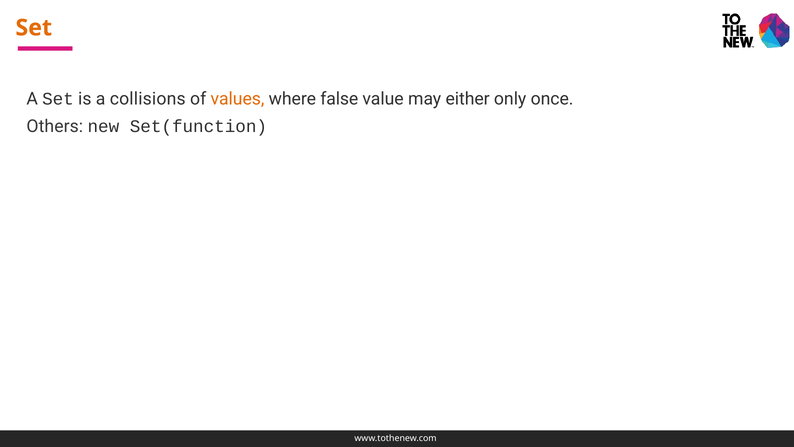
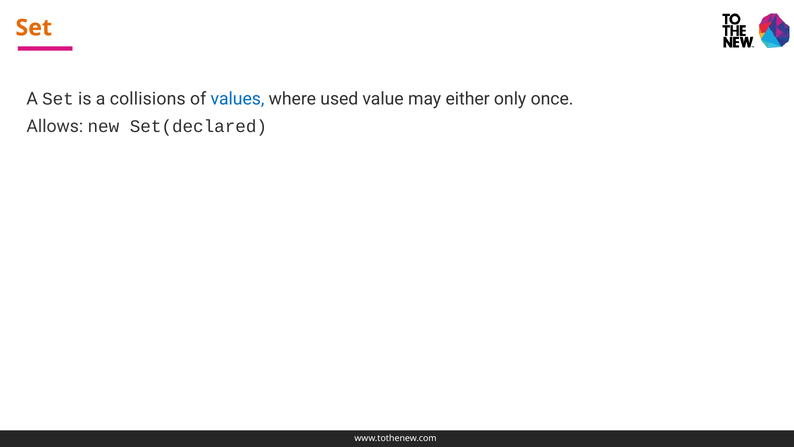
values colour: orange -> blue
false: false -> used
Others: Others -> Allows
Set(function: Set(function -> Set(declared
